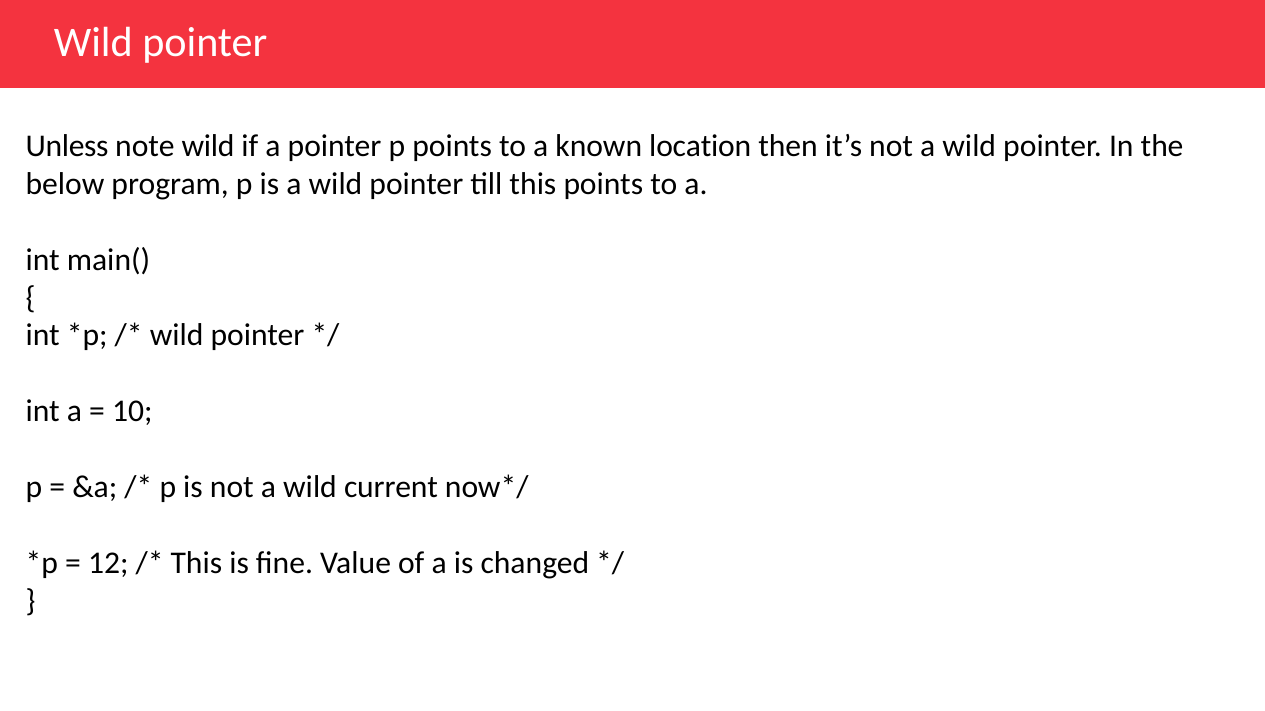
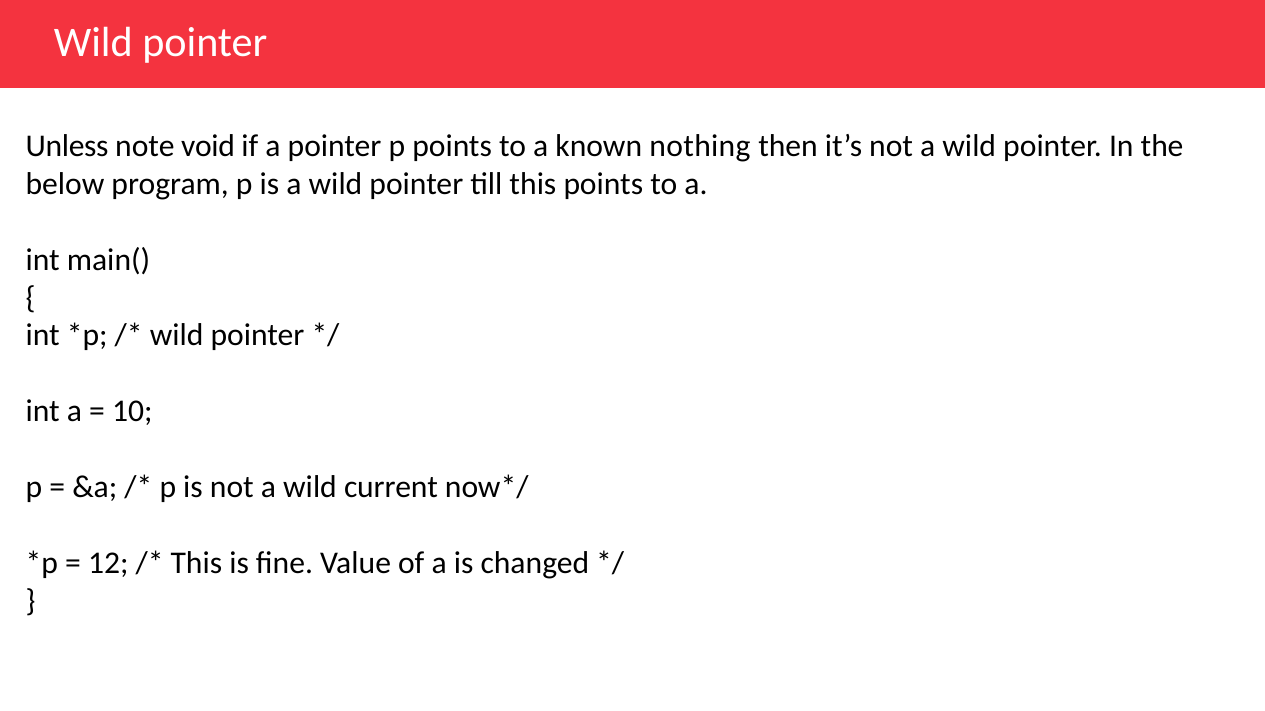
note wild: wild -> void
location: location -> nothing
